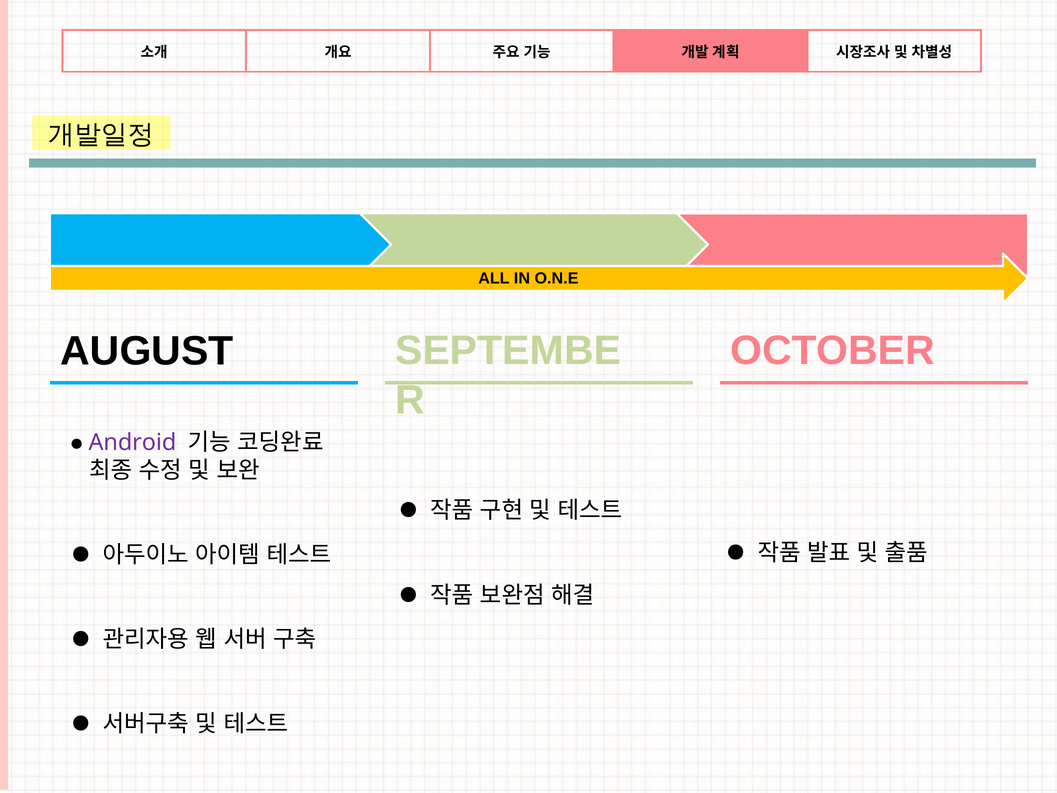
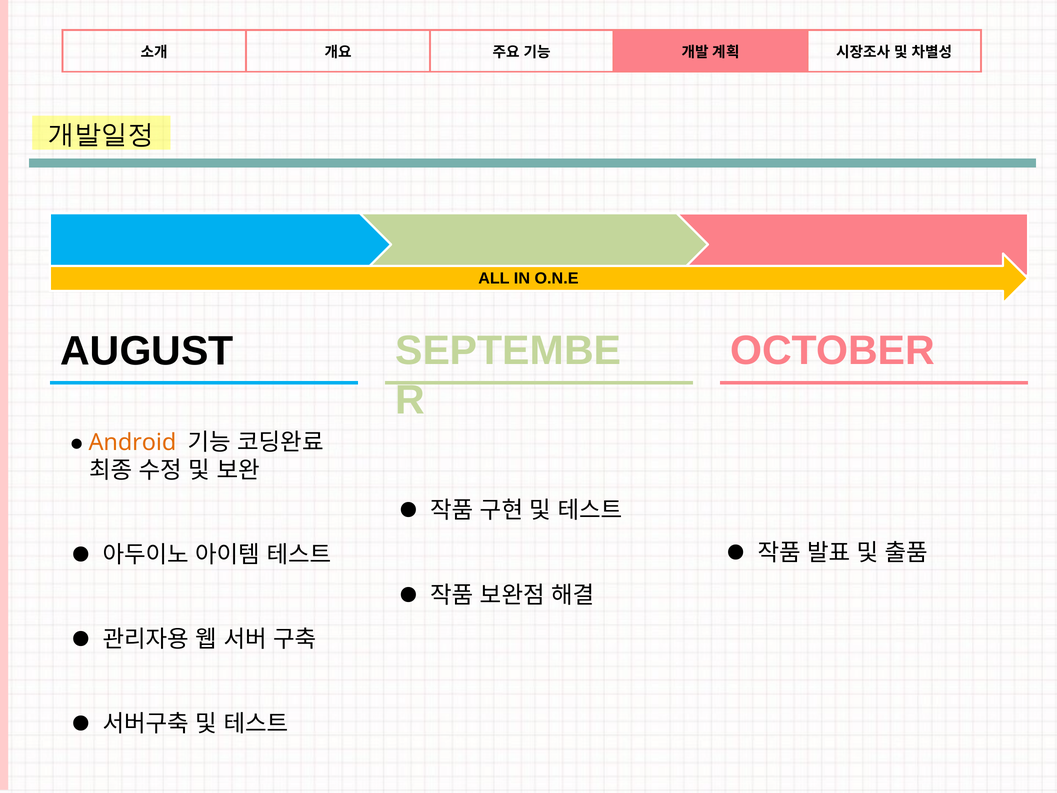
Android colour: purple -> orange
